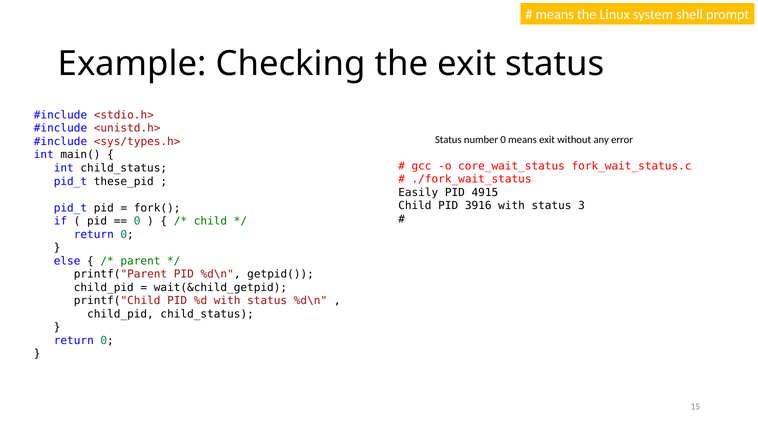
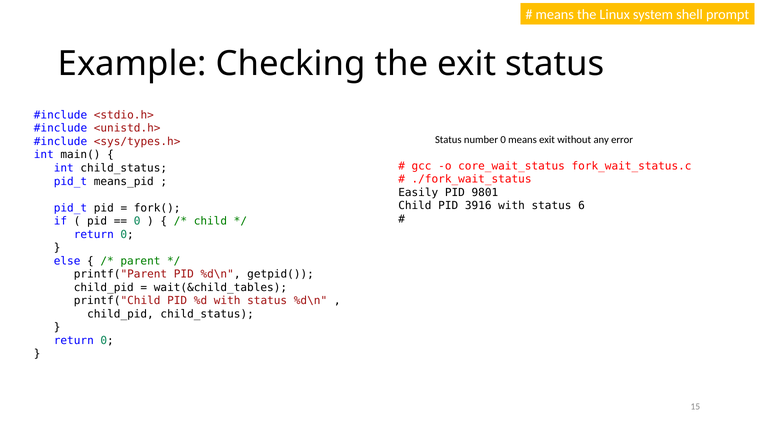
these_pid: these_pid -> means_pid
4915: 4915 -> 9801
3: 3 -> 6
wait(&child_getpid: wait(&child_getpid -> wait(&child_tables
